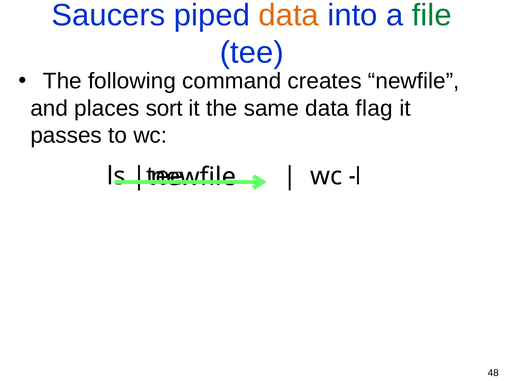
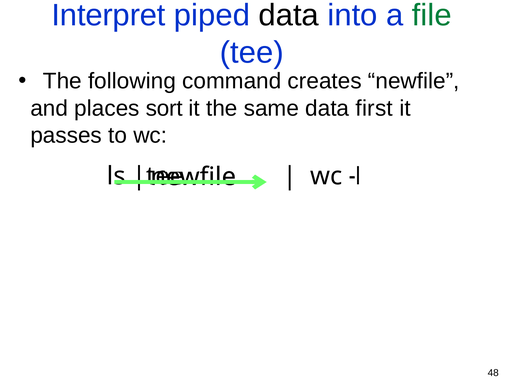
Saucers: Saucers -> Interpret
data at (289, 15) colour: orange -> black
flag: flag -> first
